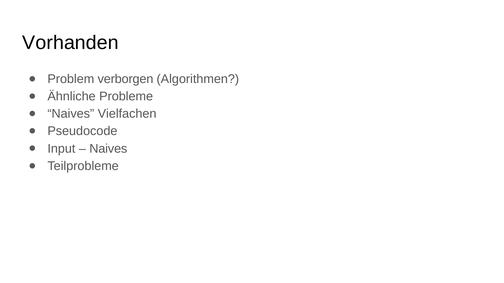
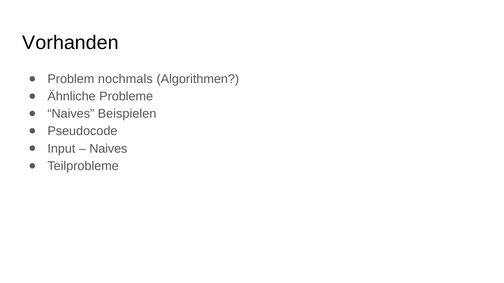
verborgen: verborgen -> nochmals
Vielfachen: Vielfachen -> Beispielen
